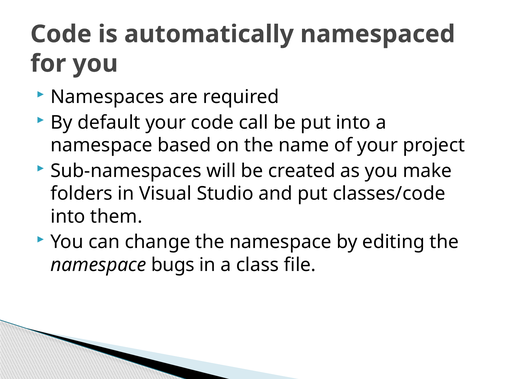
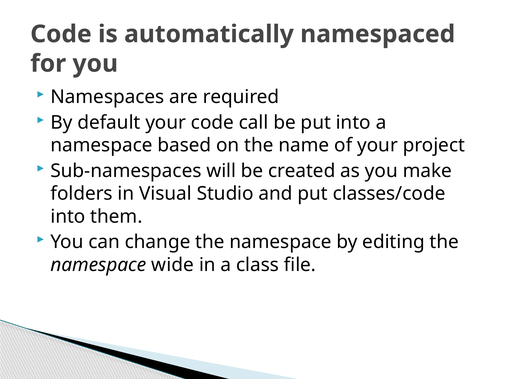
bugs: bugs -> wide
